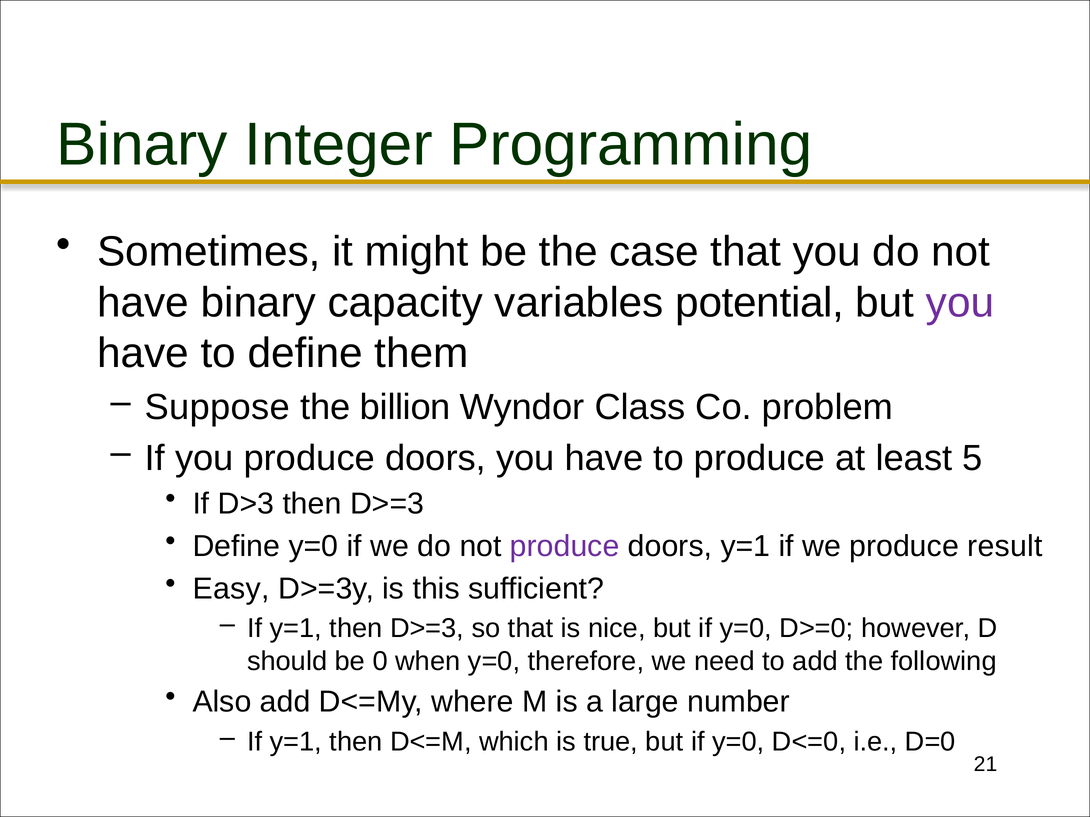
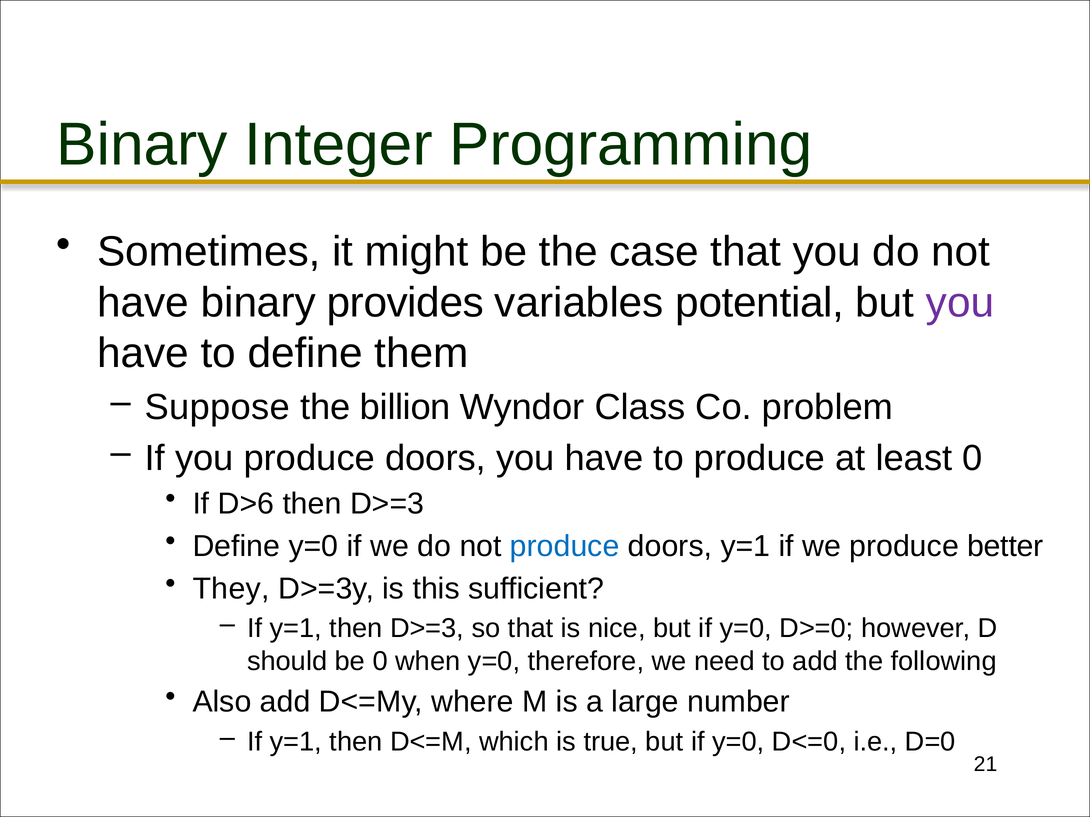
capacity: capacity -> provides
least 5: 5 -> 0
D>3: D>3 -> D>6
produce at (565, 547) colour: purple -> blue
result: result -> better
Easy: Easy -> They
